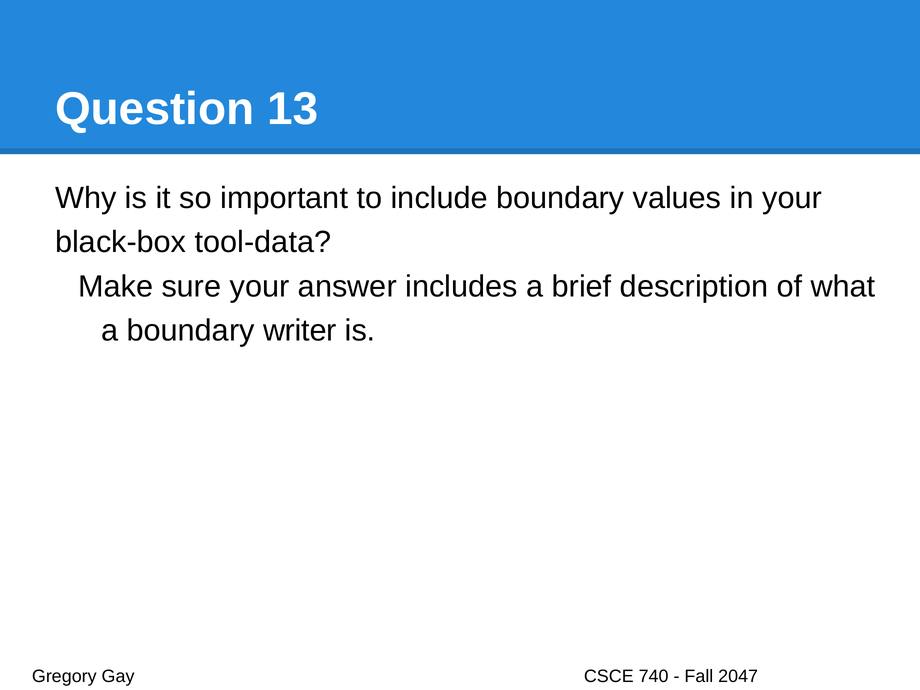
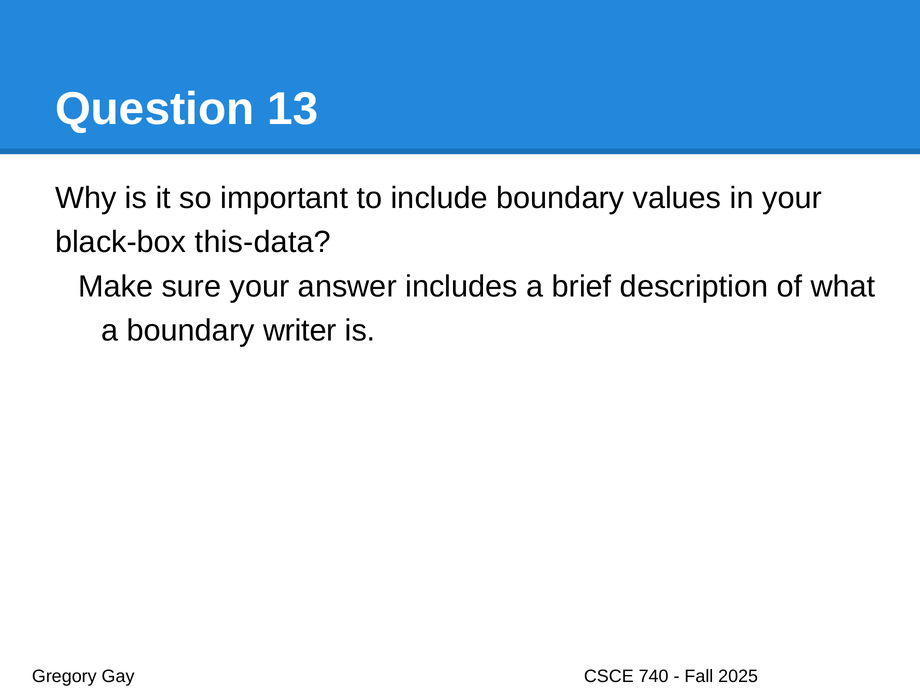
tool-data: tool-data -> this-data
2047: 2047 -> 2025
